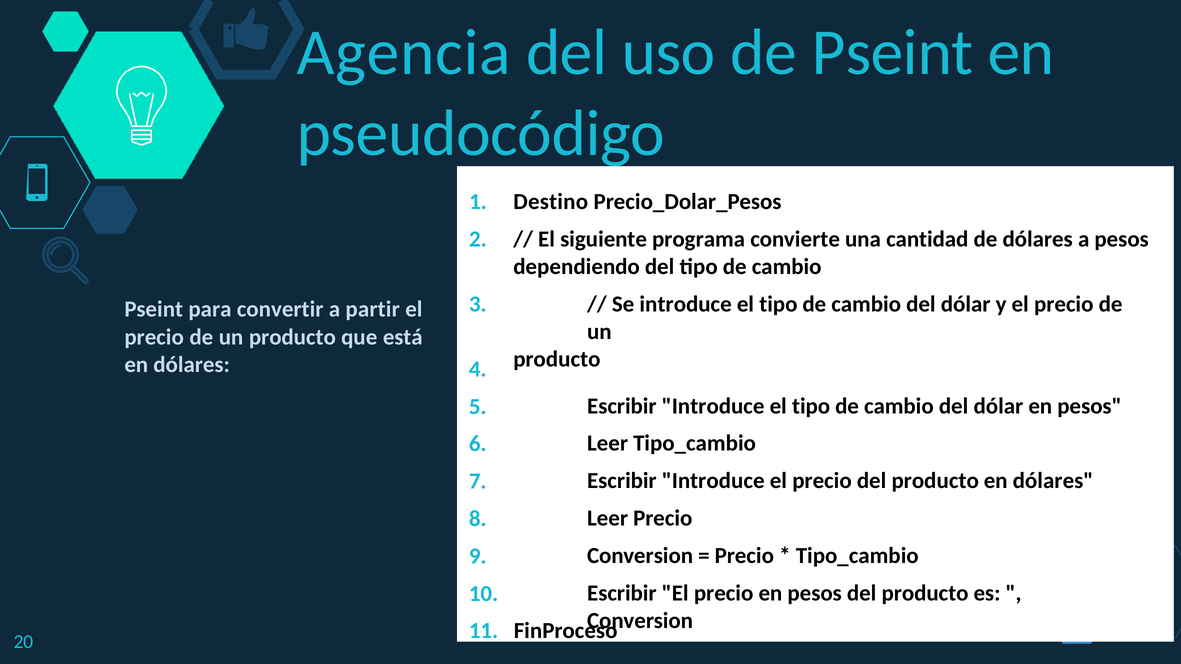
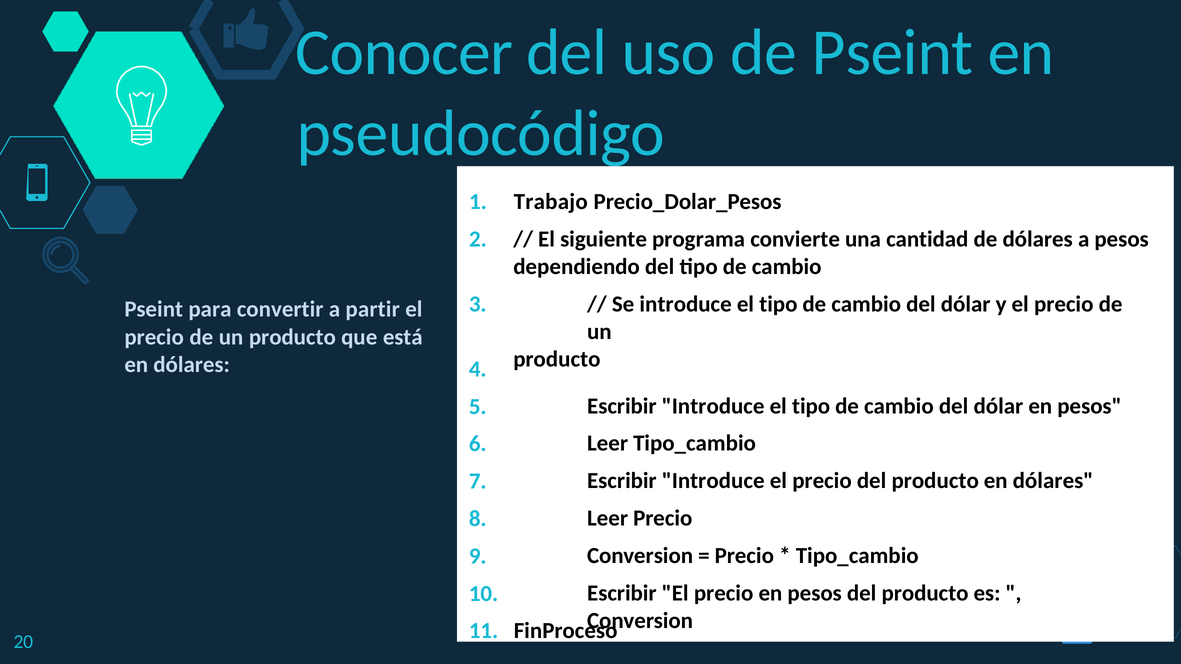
Agencia: Agencia -> Conocer
Destino: Destino -> Trabajo
